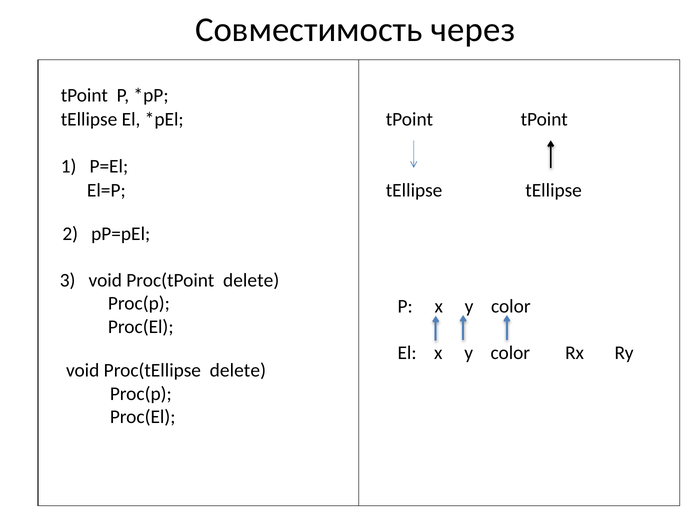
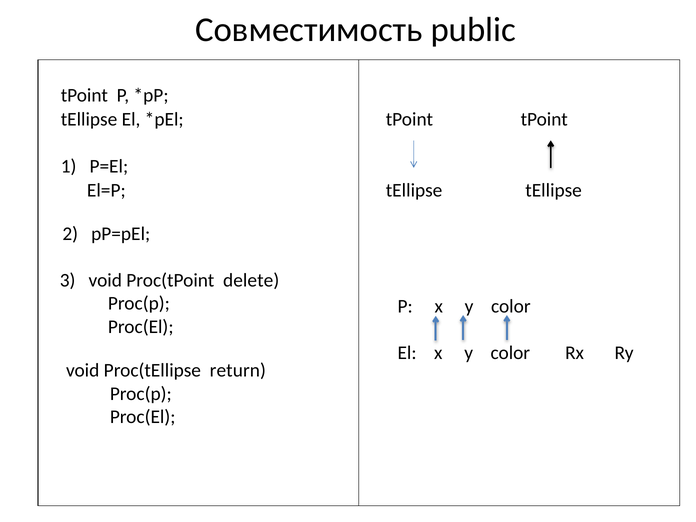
через: через -> public
Proc(tEllipse delete: delete -> return
